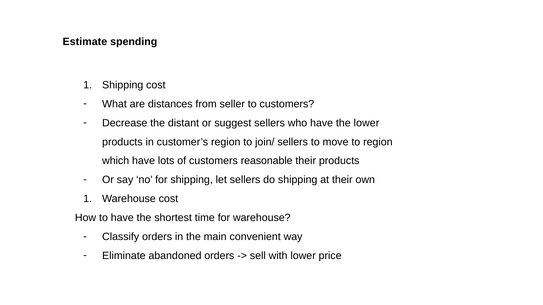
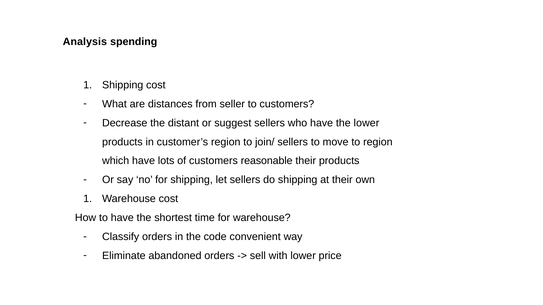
Estimate: Estimate -> Analysis
main: main -> code
